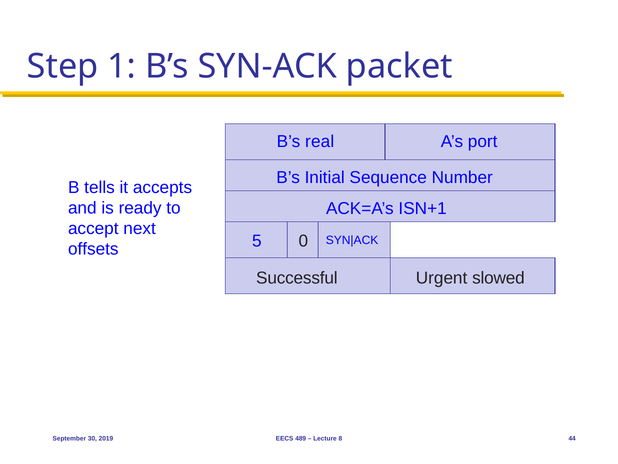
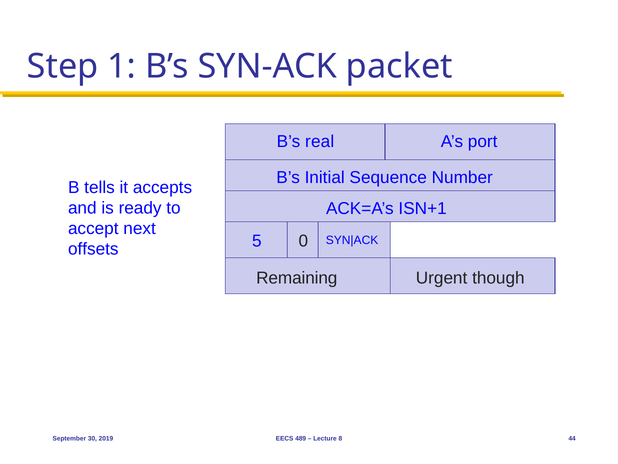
Successful: Successful -> Remaining
slowed: slowed -> though
